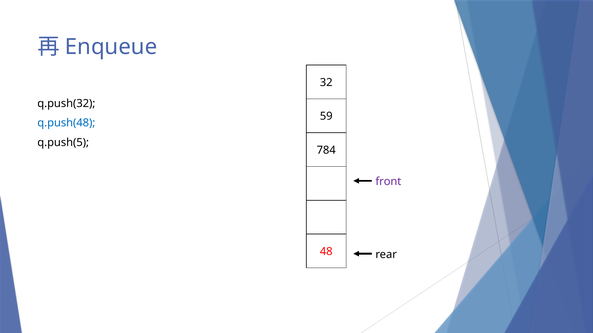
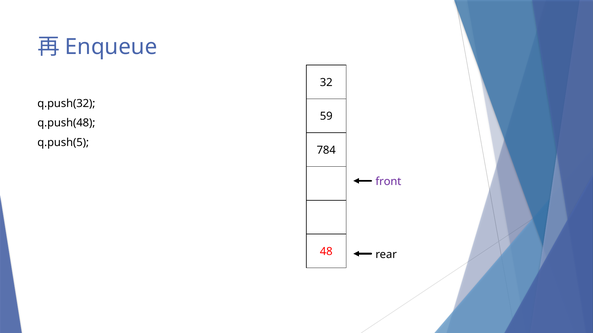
q.push(48 colour: blue -> black
